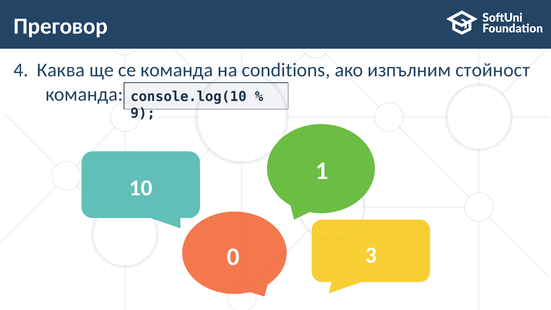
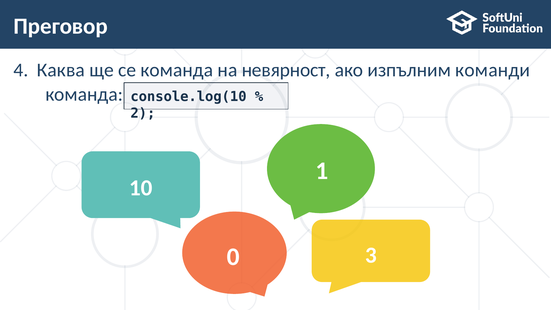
conditions: conditions -> невярност
стойност: стойност -> команди
9: 9 -> 2
